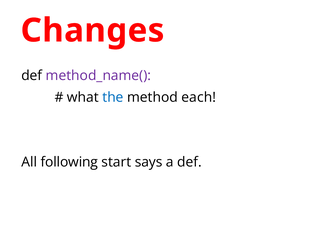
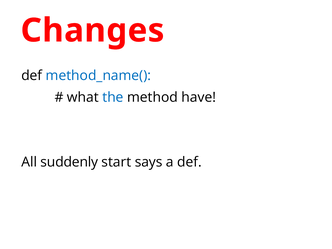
method_name( colour: purple -> blue
each: each -> have
following: following -> suddenly
